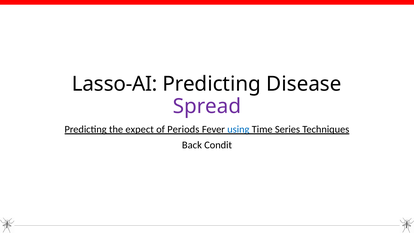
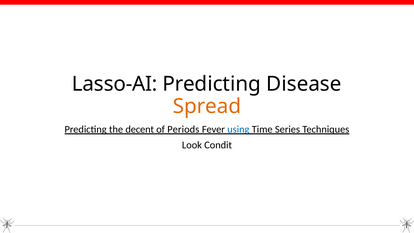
Spread colour: purple -> orange
expect: expect -> decent
Back: Back -> Look
